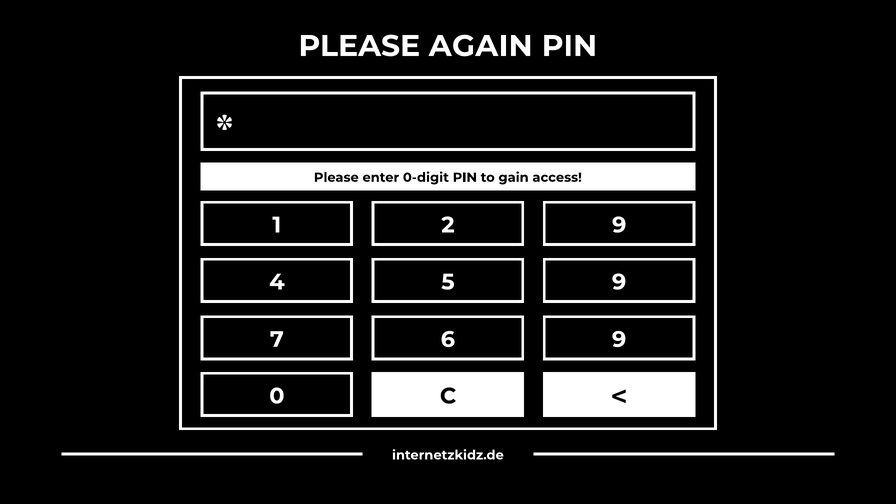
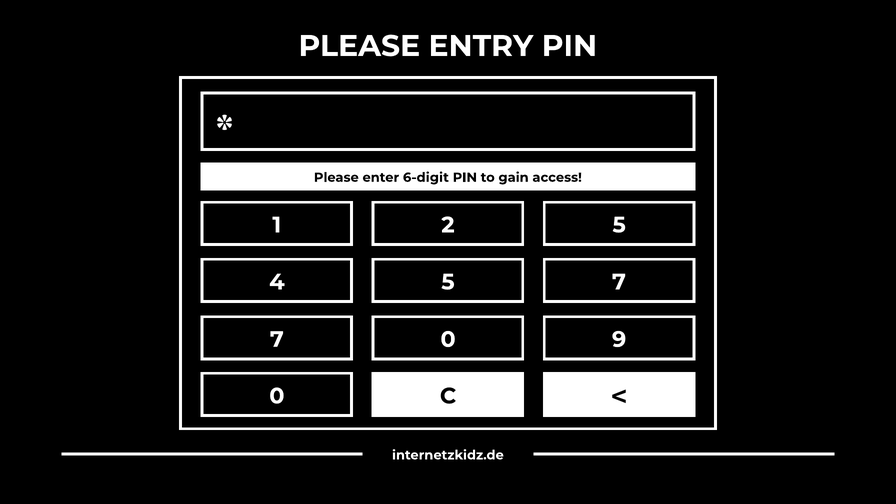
AGAIN: AGAIN -> ENTRY
0-digit: 0-digit -> 6-digit
2 9: 9 -> 5
5 9: 9 -> 7
7 6: 6 -> 0
